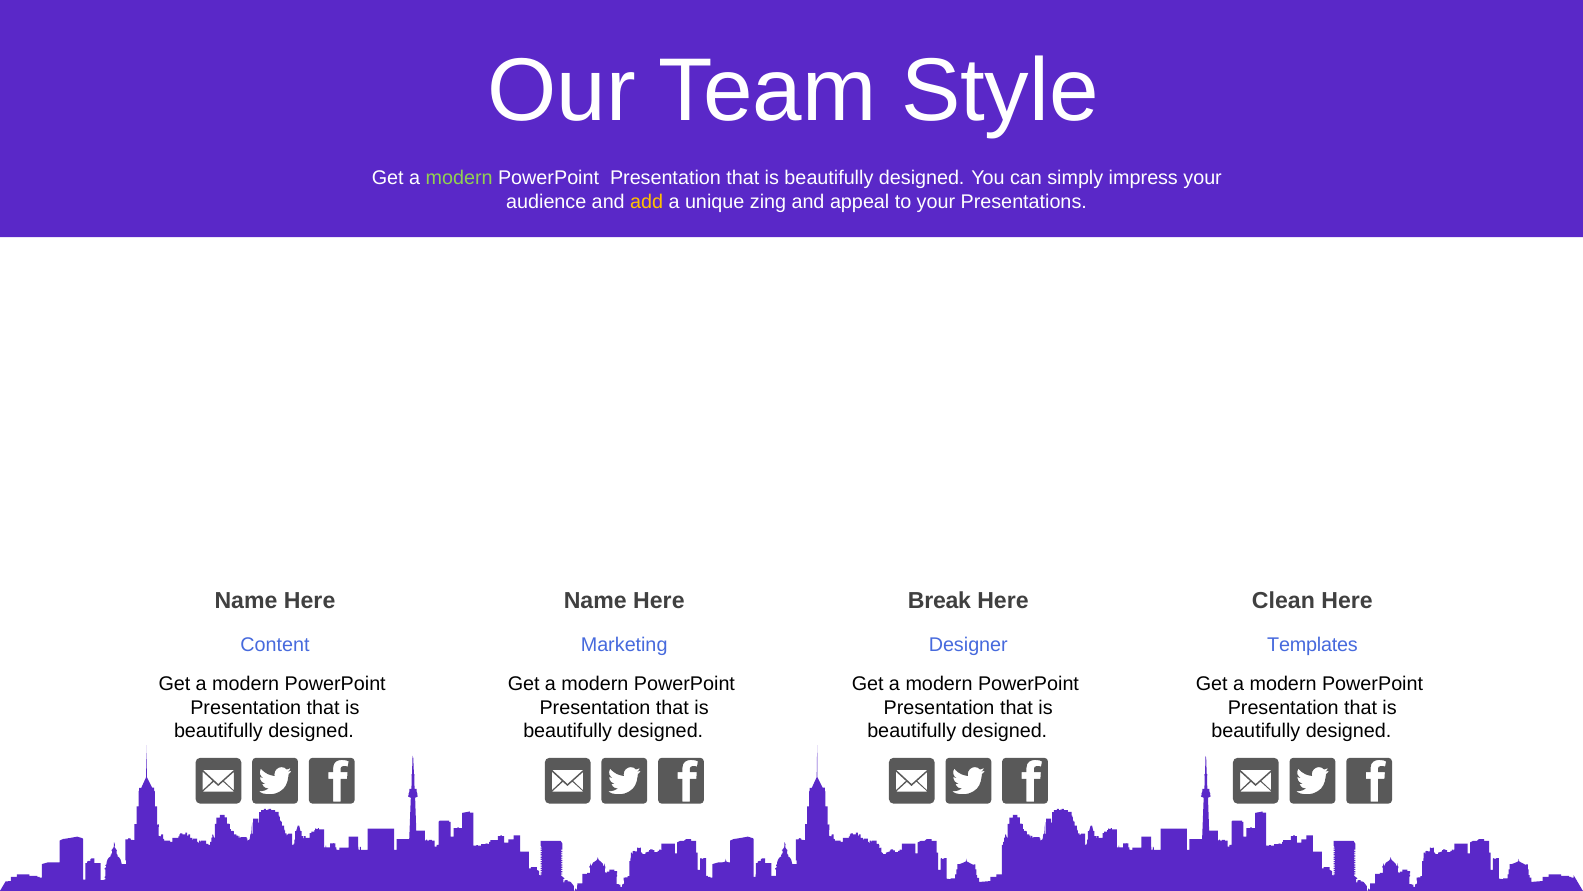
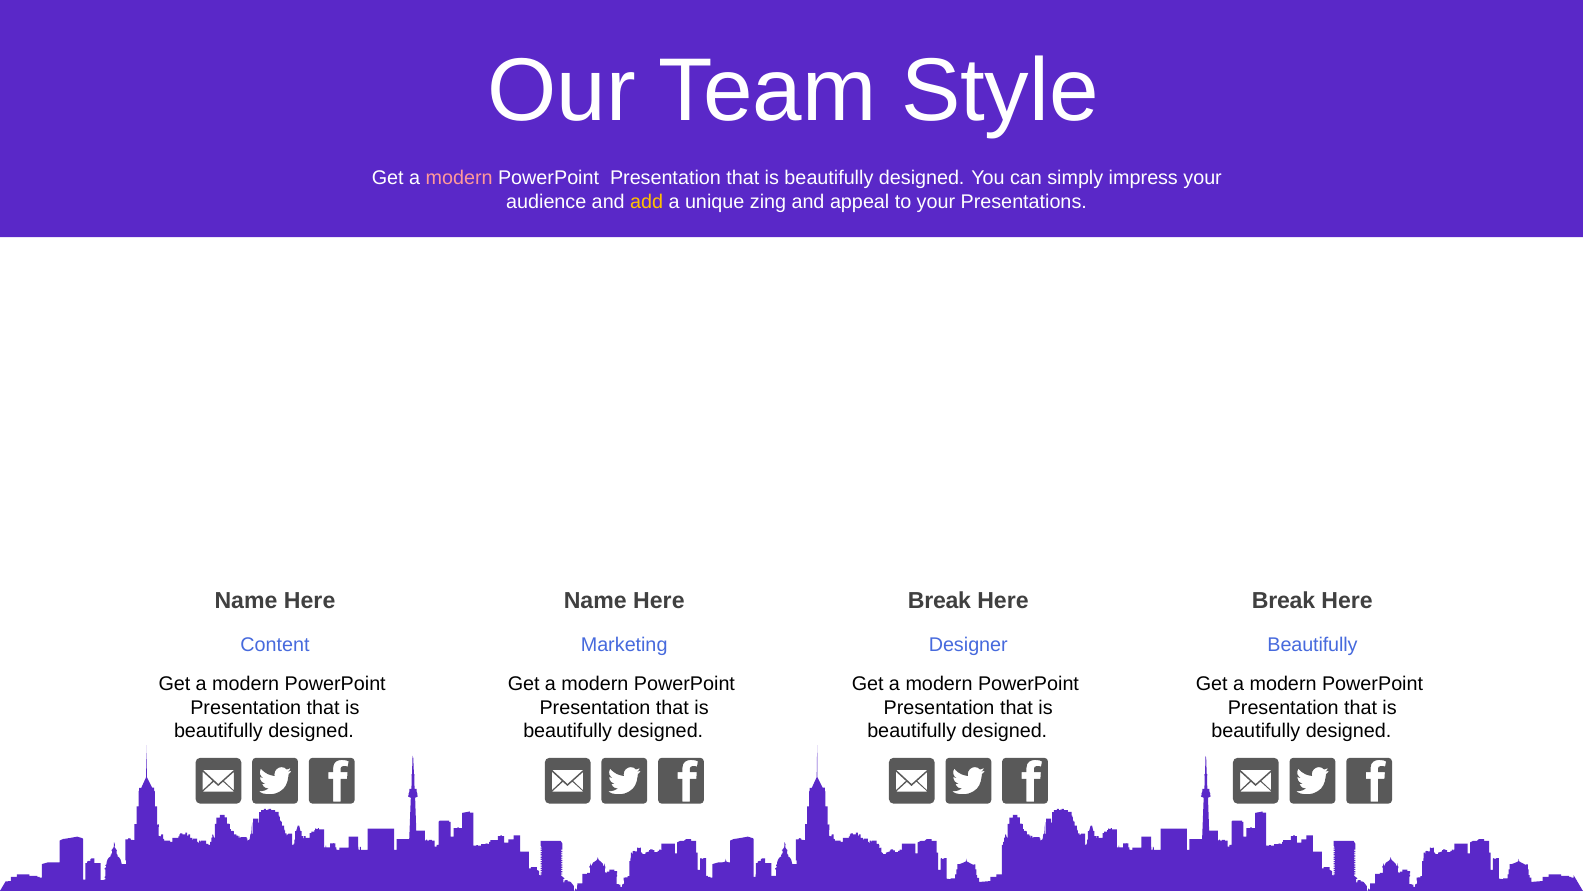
modern at (459, 178) colour: light green -> pink
Clean at (1283, 601): Clean -> Break
Templates at (1313, 644): Templates -> Beautifully
